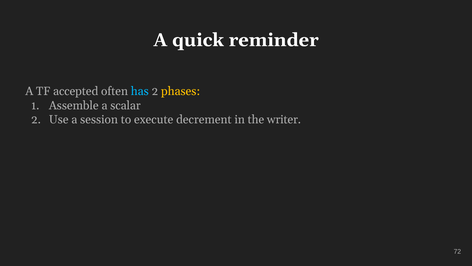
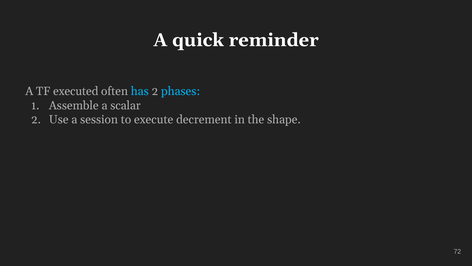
accepted: accepted -> executed
phases colour: yellow -> light blue
writer: writer -> shape
